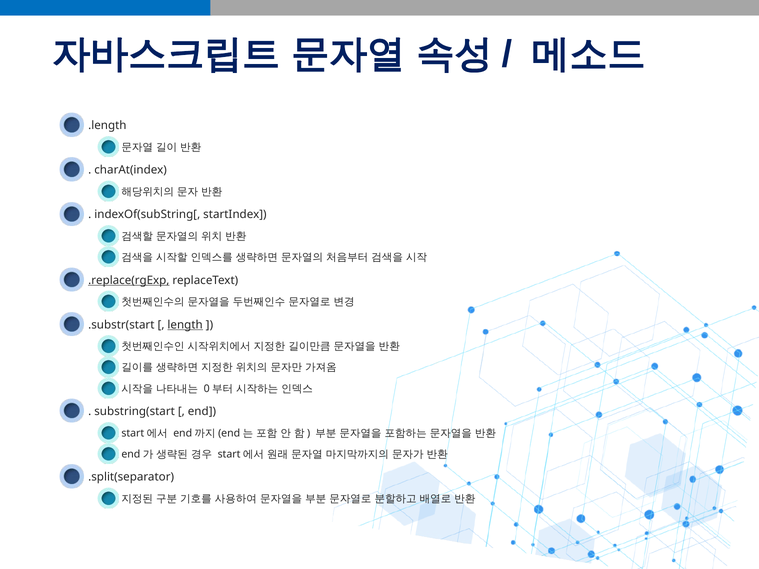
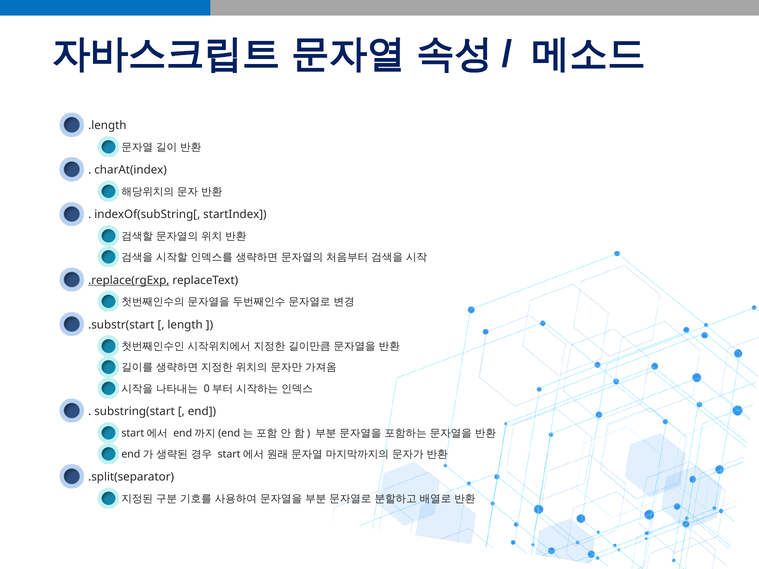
length underline: present -> none
